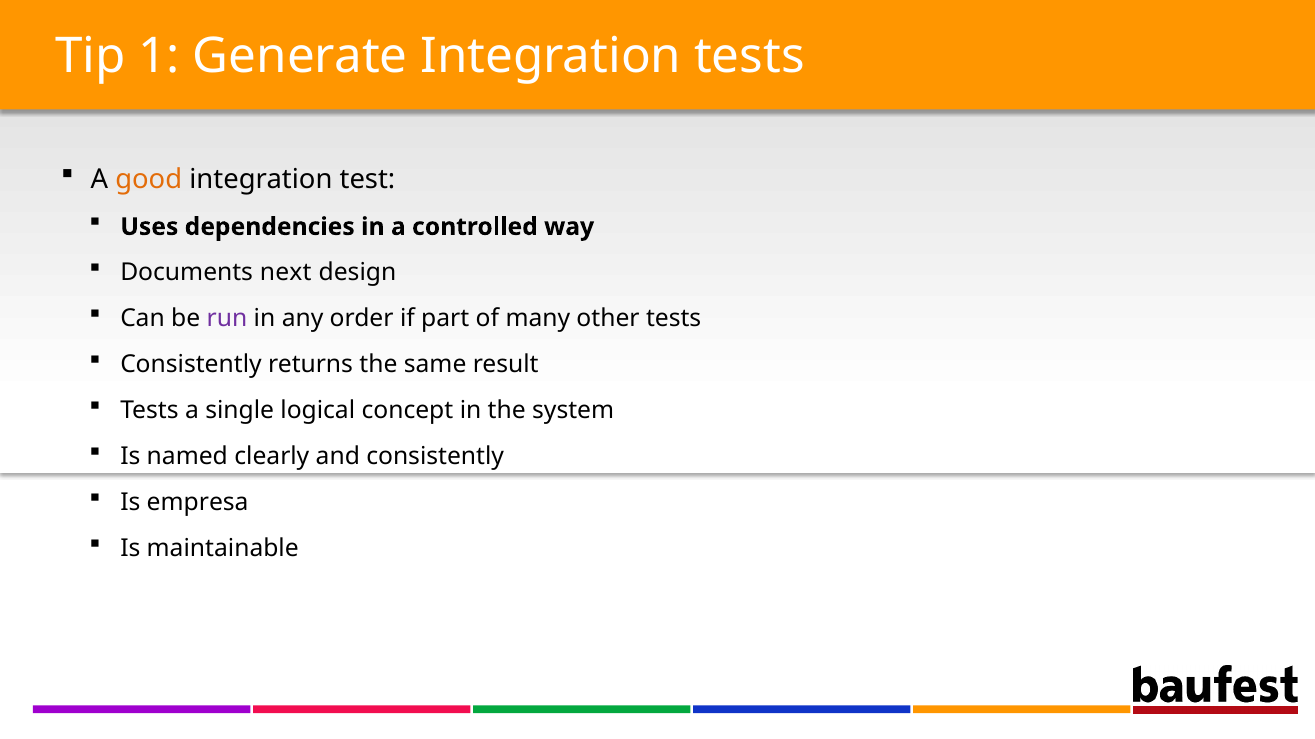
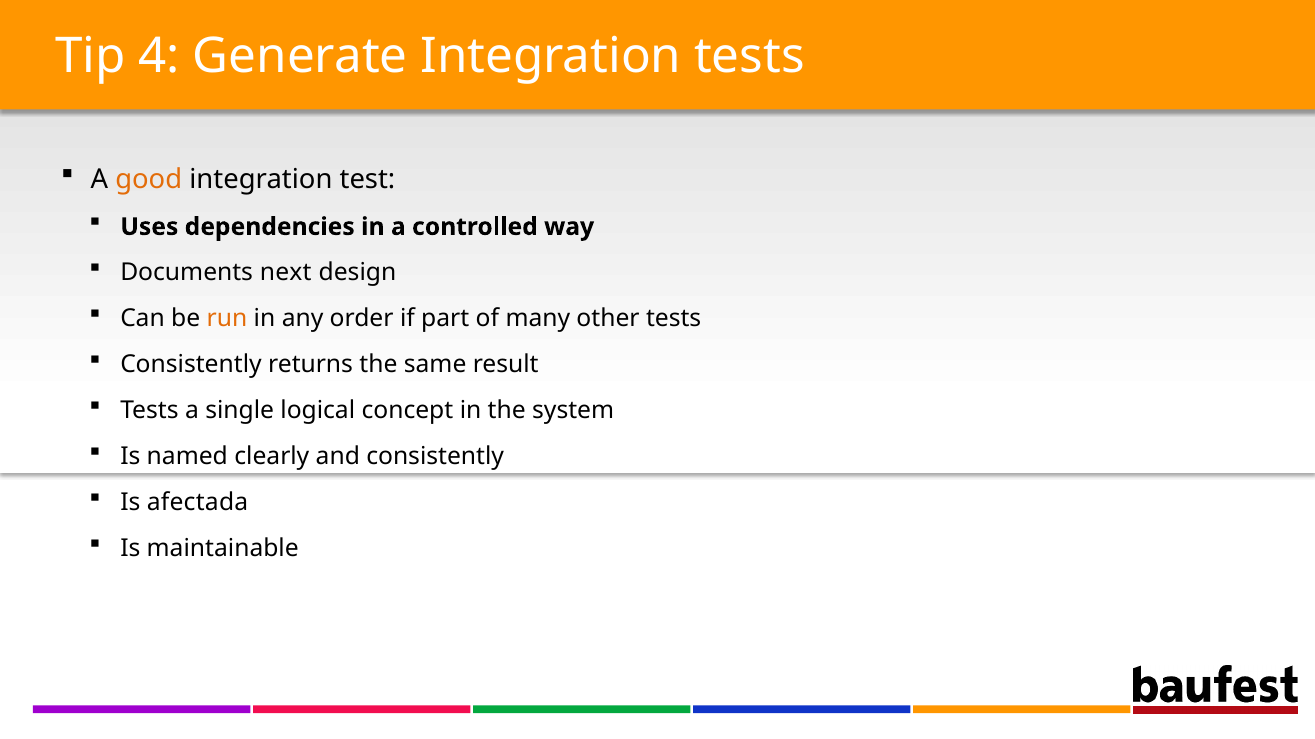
1: 1 -> 4
run colour: purple -> orange
empresa: empresa -> afectada
